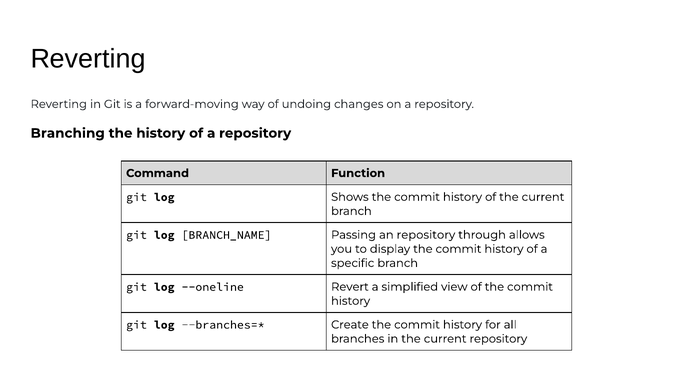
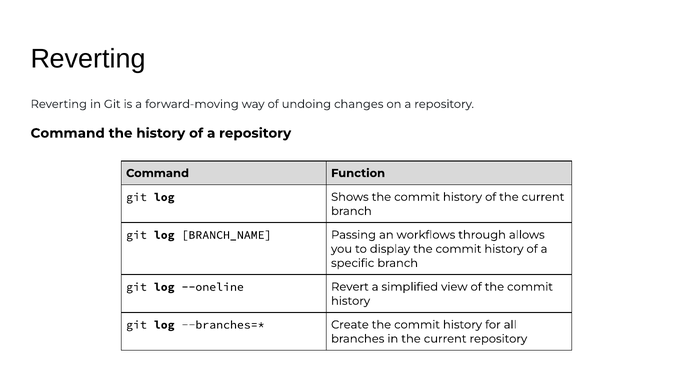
Branching at (68, 133): Branching -> Command
an repository: repository -> workflows
